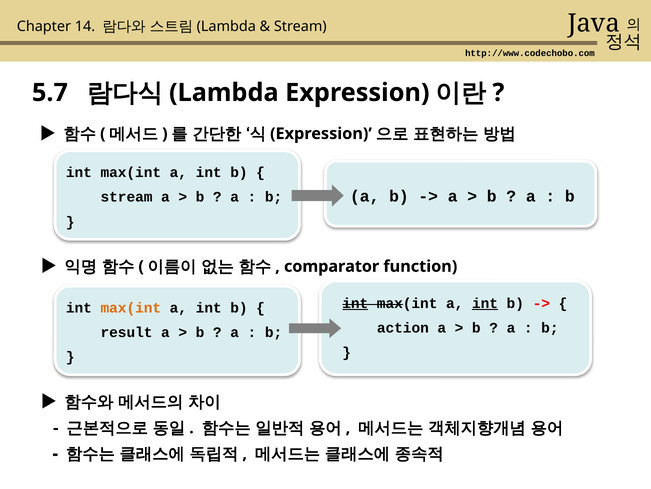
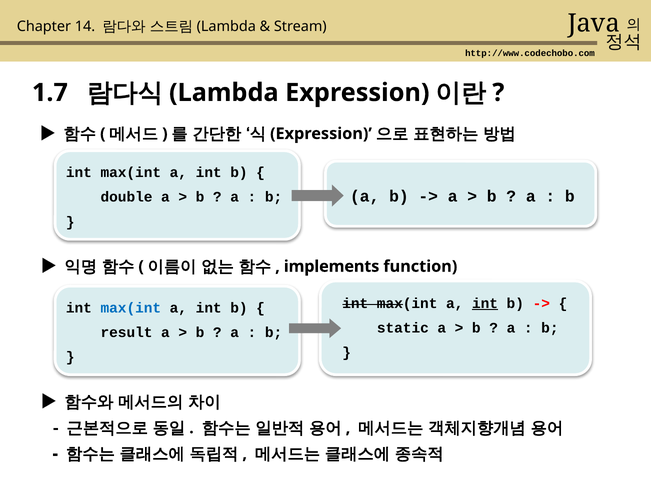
5.7: 5.7 -> 1.7
stream at (127, 197): stream -> double
comparator: comparator -> implements
int at (355, 303) underline: present -> none
max(int at (131, 307) colour: orange -> blue
action: action -> static
